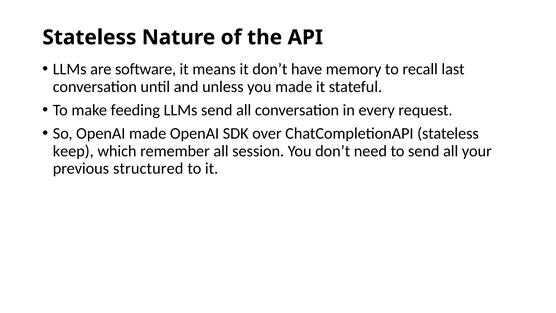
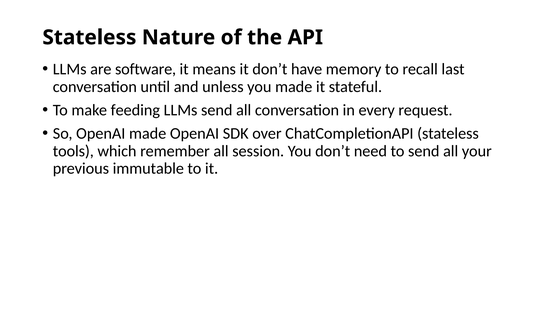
keep: keep -> tools
structured: structured -> immutable
